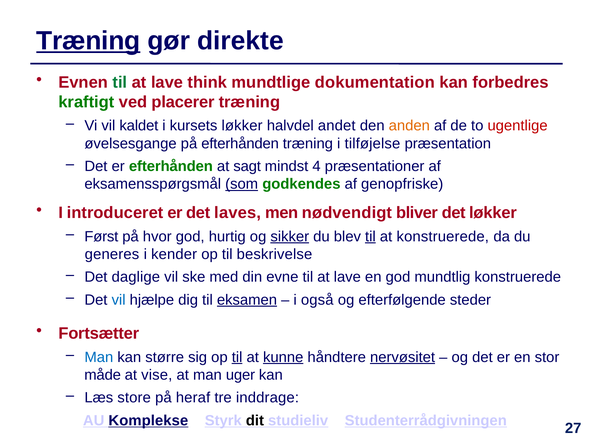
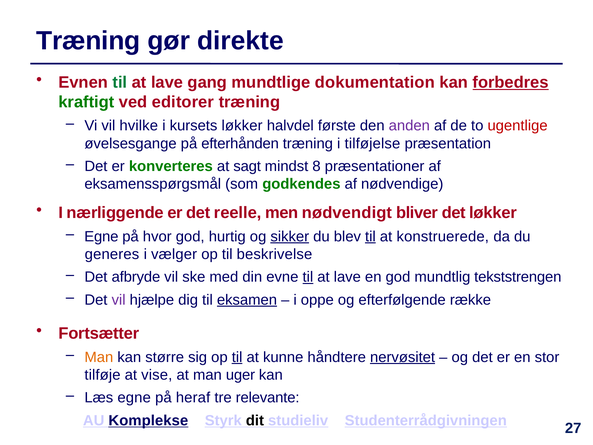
Træning at (88, 41) underline: present -> none
think: think -> gang
forbedres underline: none -> present
placerer: placerer -> editorer
kaldet: kaldet -> hvilke
andet: andet -> første
anden colour: orange -> purple
er efterhånden: efterhånden -> konverteres
4: 4 -> 8
som underline: present -> none
genopfriske: genopfriske -> nødvendige
introduceret: introduceret -> nærliggende
laves: laves -> reelle
Først at (101, 236): Først -> Egne
kender: kender -> vælger
daglige: daglige -> afbryde
til at (308, 277) underline: none -> present
mundtlig konstruerede: konstruerede -> tekststrengen
vil at (119, 300) colour: blue -> purple
også: også -> oppe
steder: steder -> række
Man at (99, 357) colour: blue -> orange
kunne underline: present -> none
måde: måde -> tilføje
Læs store: store -> egne
inddrage: inddrage -> relevante
